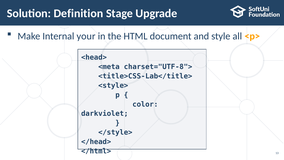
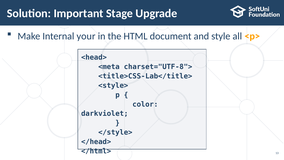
Definition: Definition -> Important
